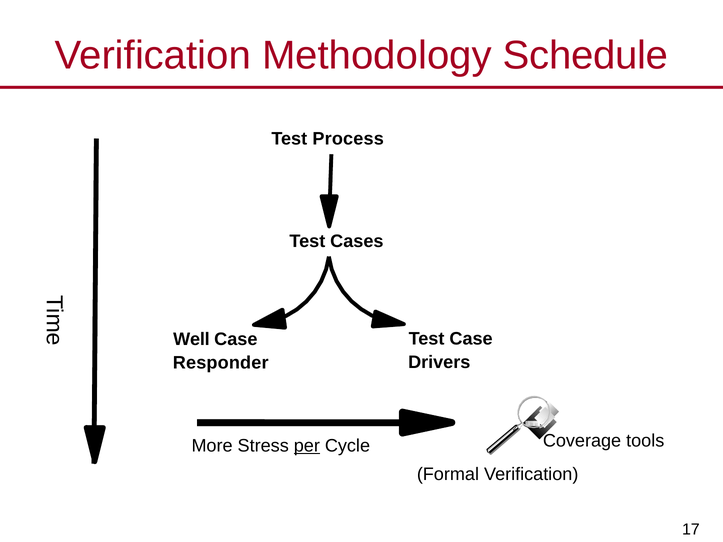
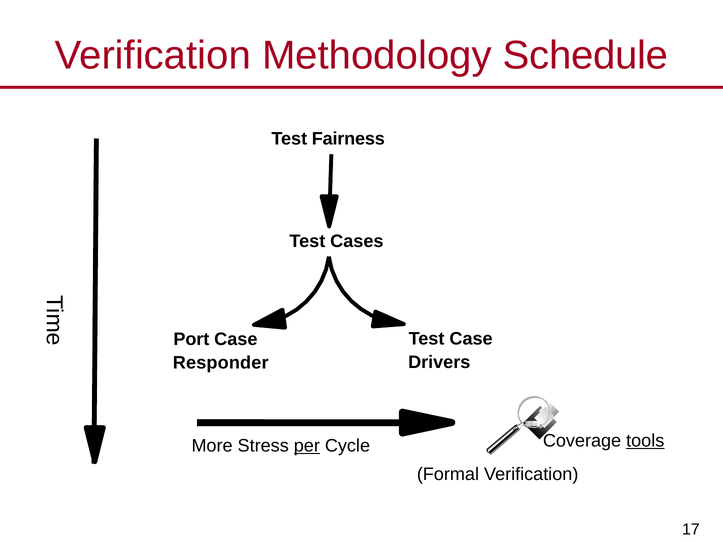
Process: Process -> Fairness
Well: Well -> Port
tools underline: none -> present
